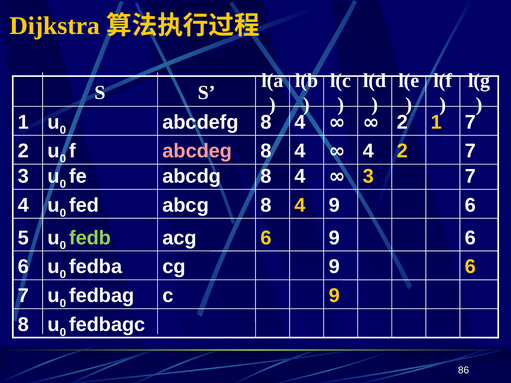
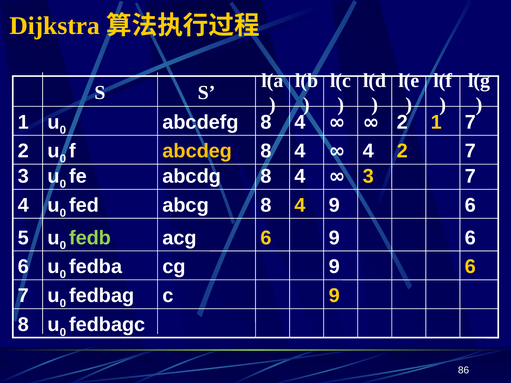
abcdeg colour: pink -> yellow
